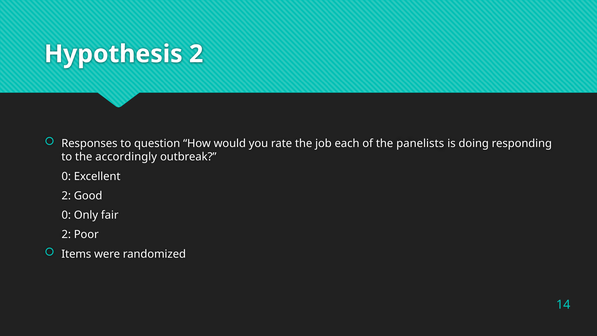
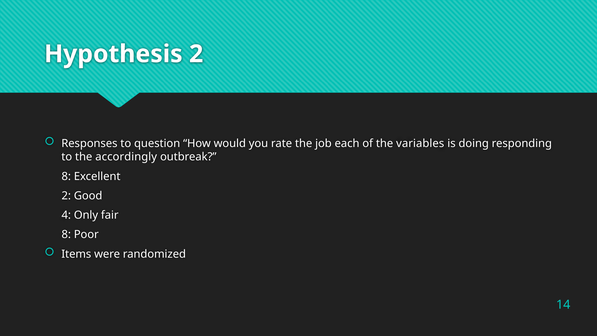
panelists: panelists -> variables
0 at (66, 176): 0 -> 8
0 at (66, 215): 0 -> 4
2 at (66, 234): 2 -> 8
